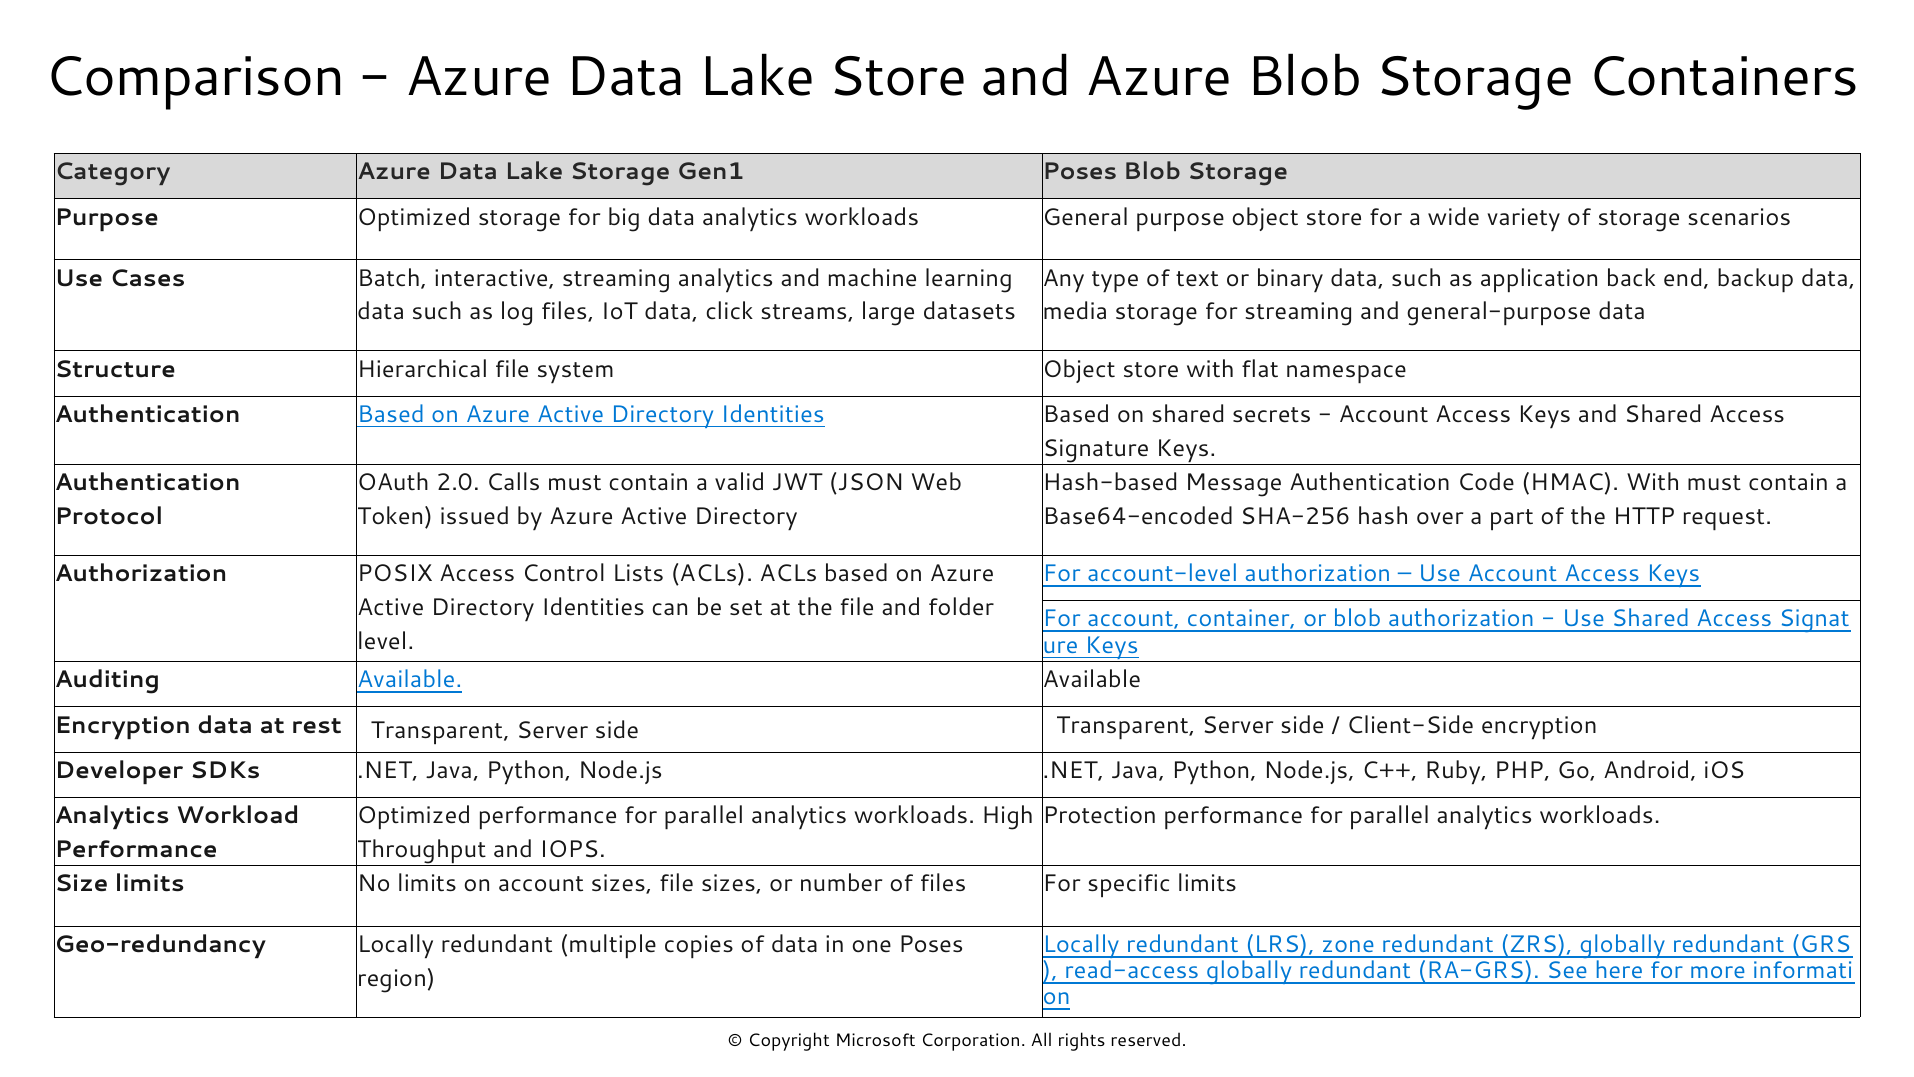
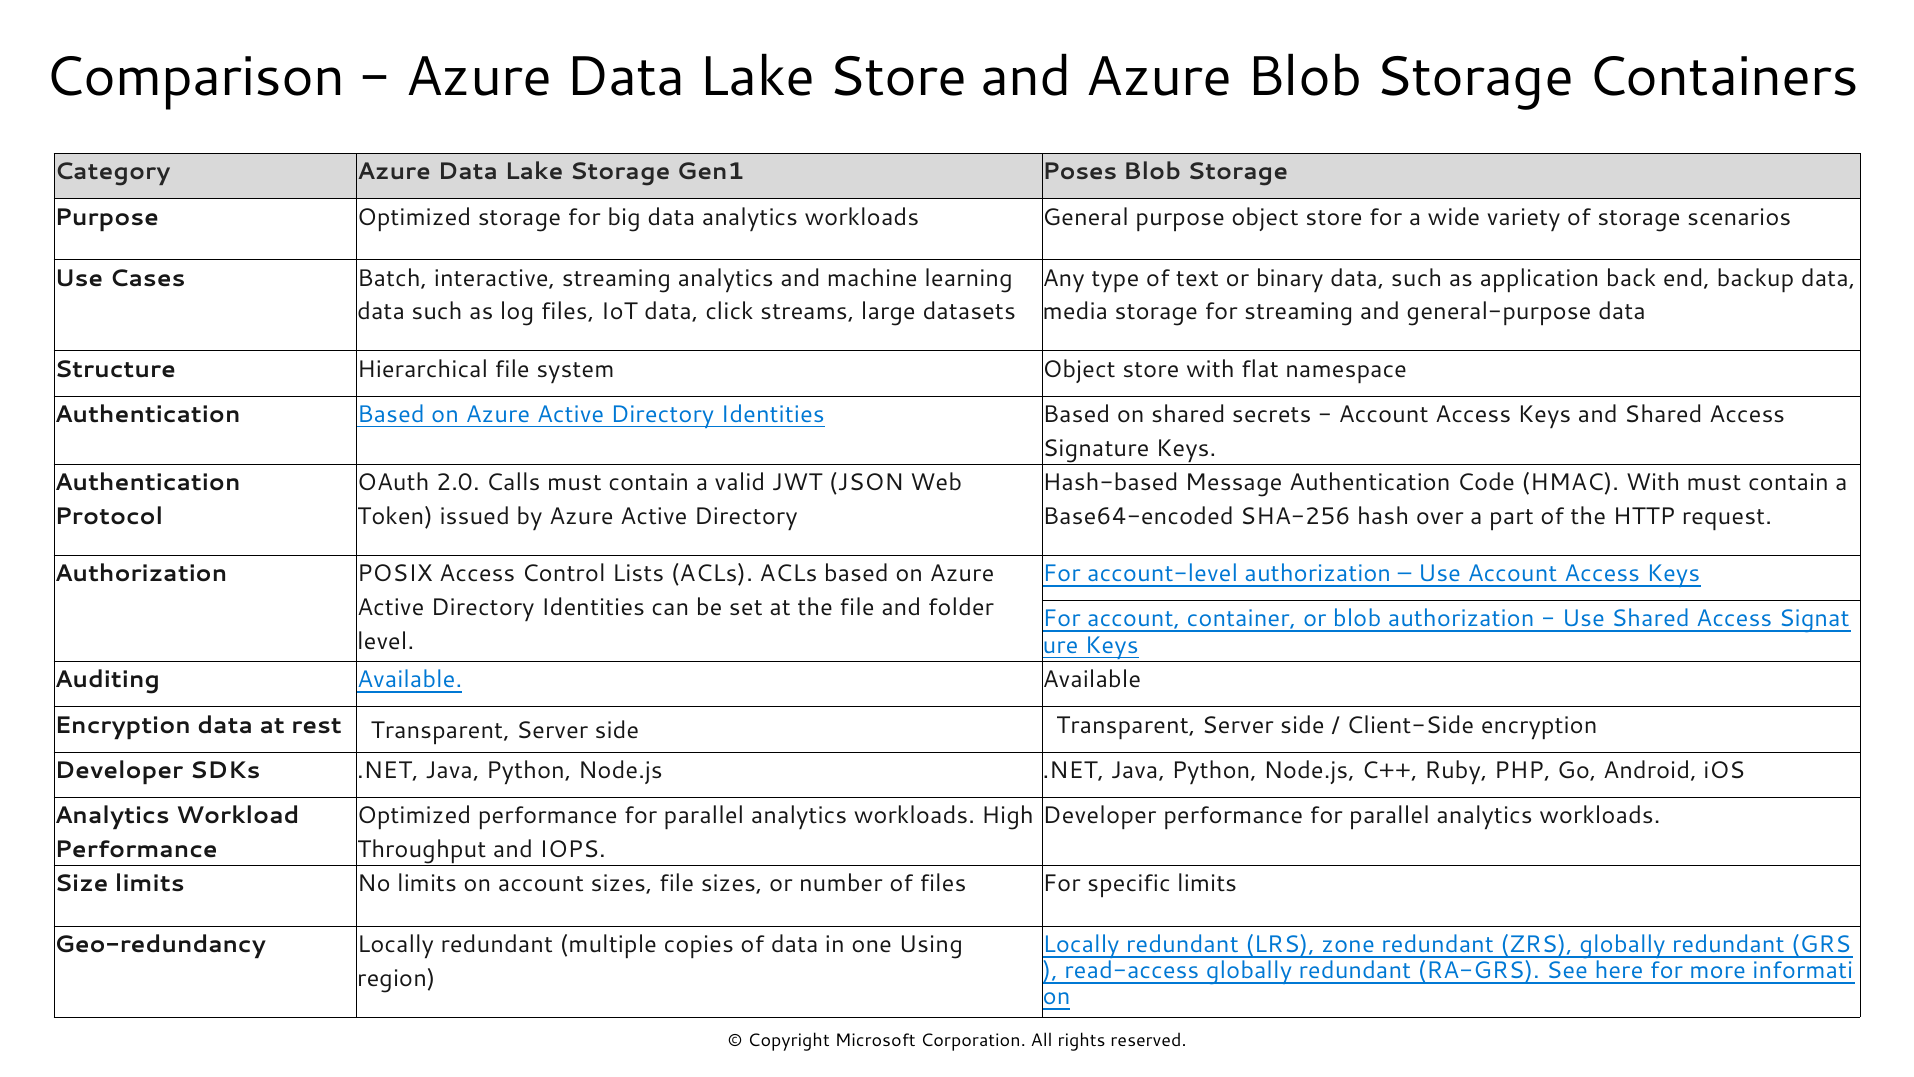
Protection at (1100, 816): Protection -> Developer
one Poses: Poses -> Using
